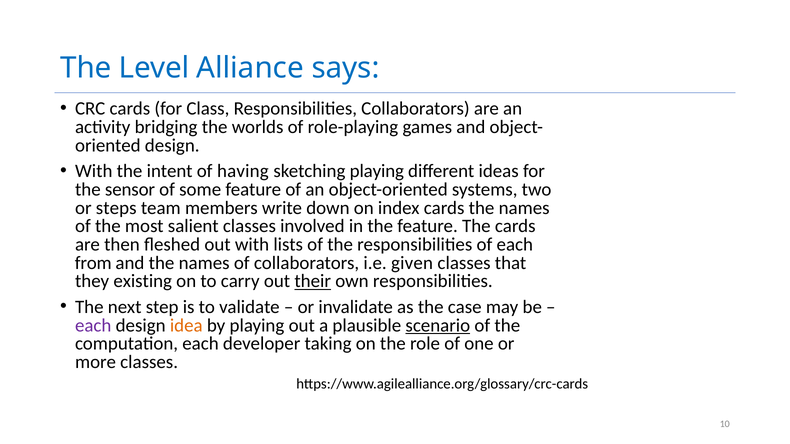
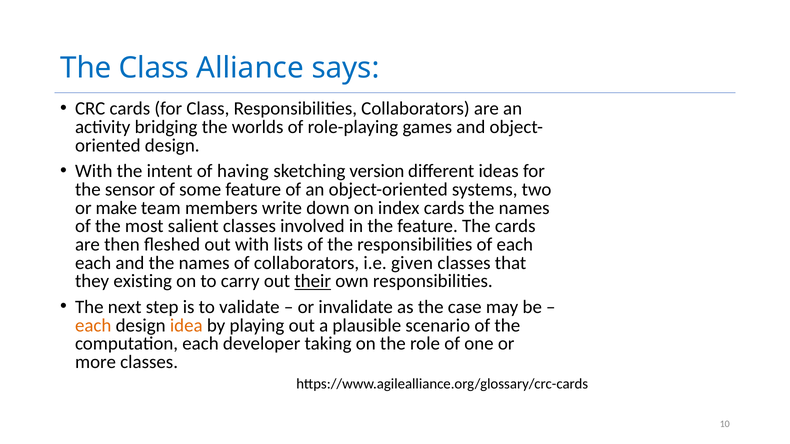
The Level: Level -> Class
sketching playing: playing -> version
steps: steps -> make
from at (93, 263): from -> each
each at (93, 326) colour: purple -> orange
scenario underline: present -> none
